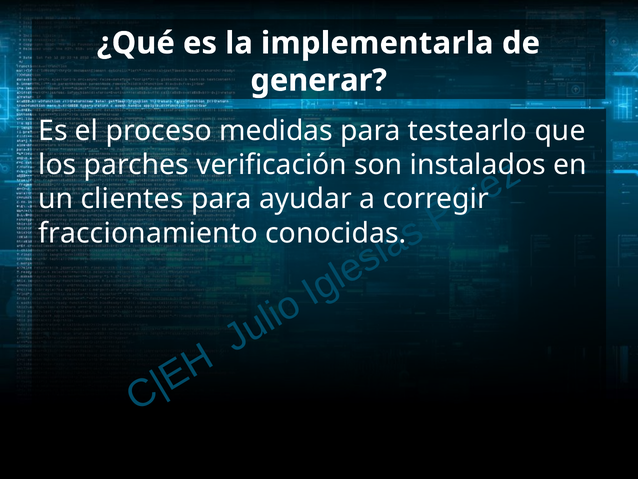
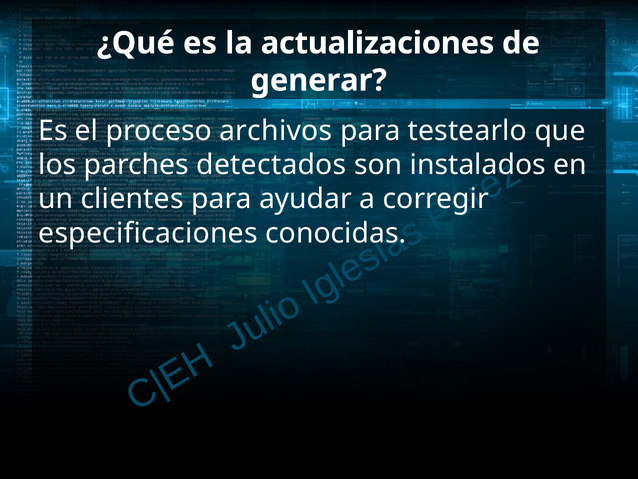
implementarla: implementarla -> actualizaciones
medidas: medidas -> archivos
verificación: verificación -> detectados
fraccionamiento: fraccionamiento -> especificaciones
